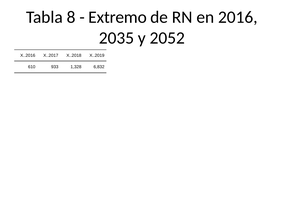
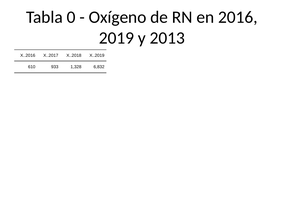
8: 8 -> 0
Extremo: Extremo -> Oxígeno
2035: 2035 -> 2019
2052: 2052 -> 2013
